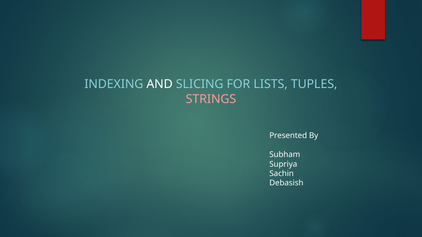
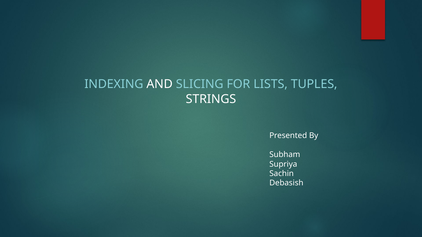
STRINGS colour: pink -> white
